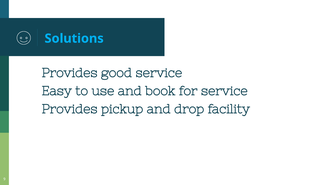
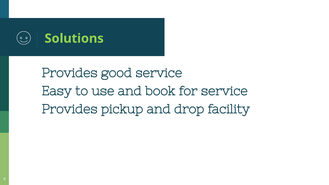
Solutions colour: light blue -> light green
